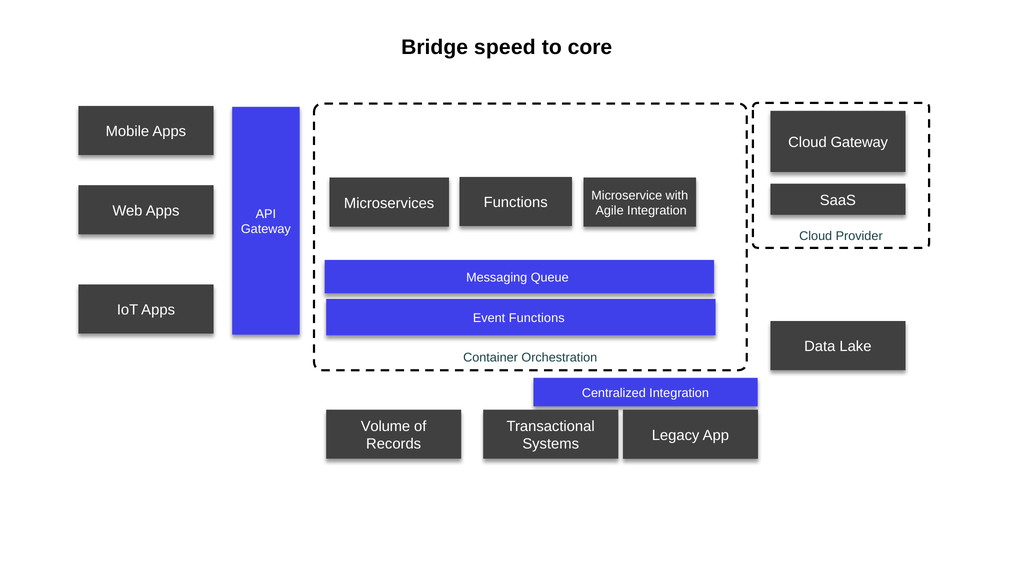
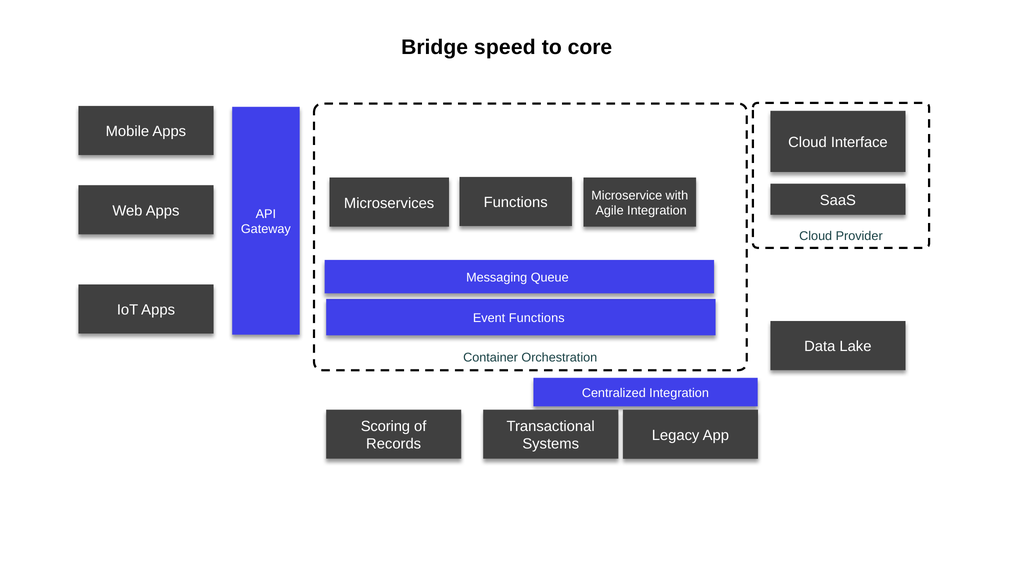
Cloud Gateway: Gateway -> Interface
Volume: Volume -> Scoring
